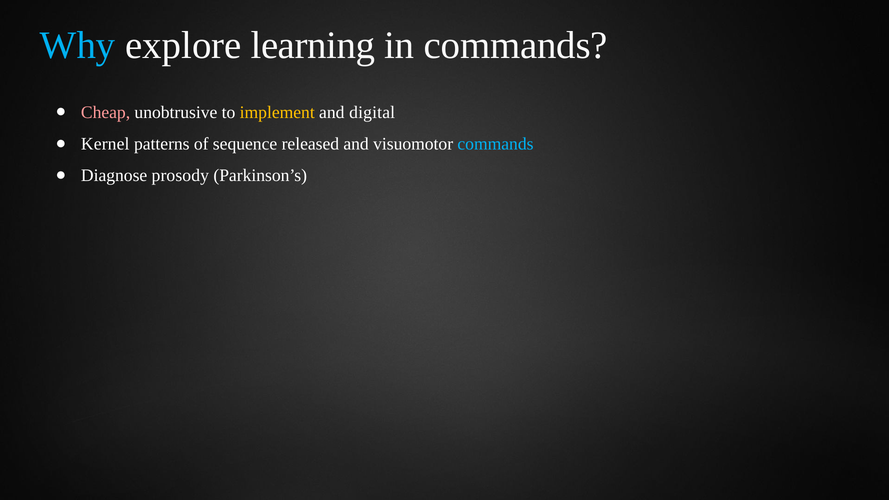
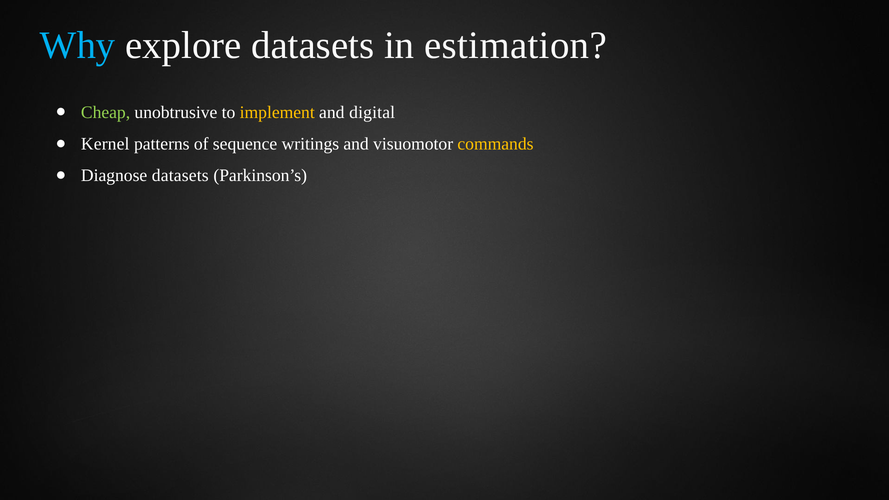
explore learning: learning -> datasets
in commands: commands -> estimation
Cheap colour: pink -> light green
released: released -> writings
commands at (495, 144) colour: light blue -> yellow
Diagnose prosody: prosody -> datasets
